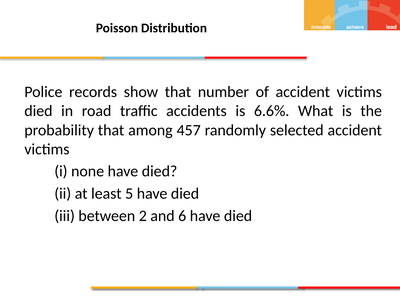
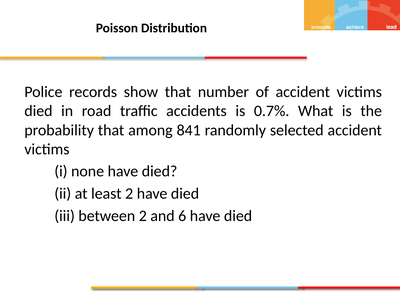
6.6%: 6.6% -> 0.7%
457: 457 -> 841
least 5: 5 -> 2
